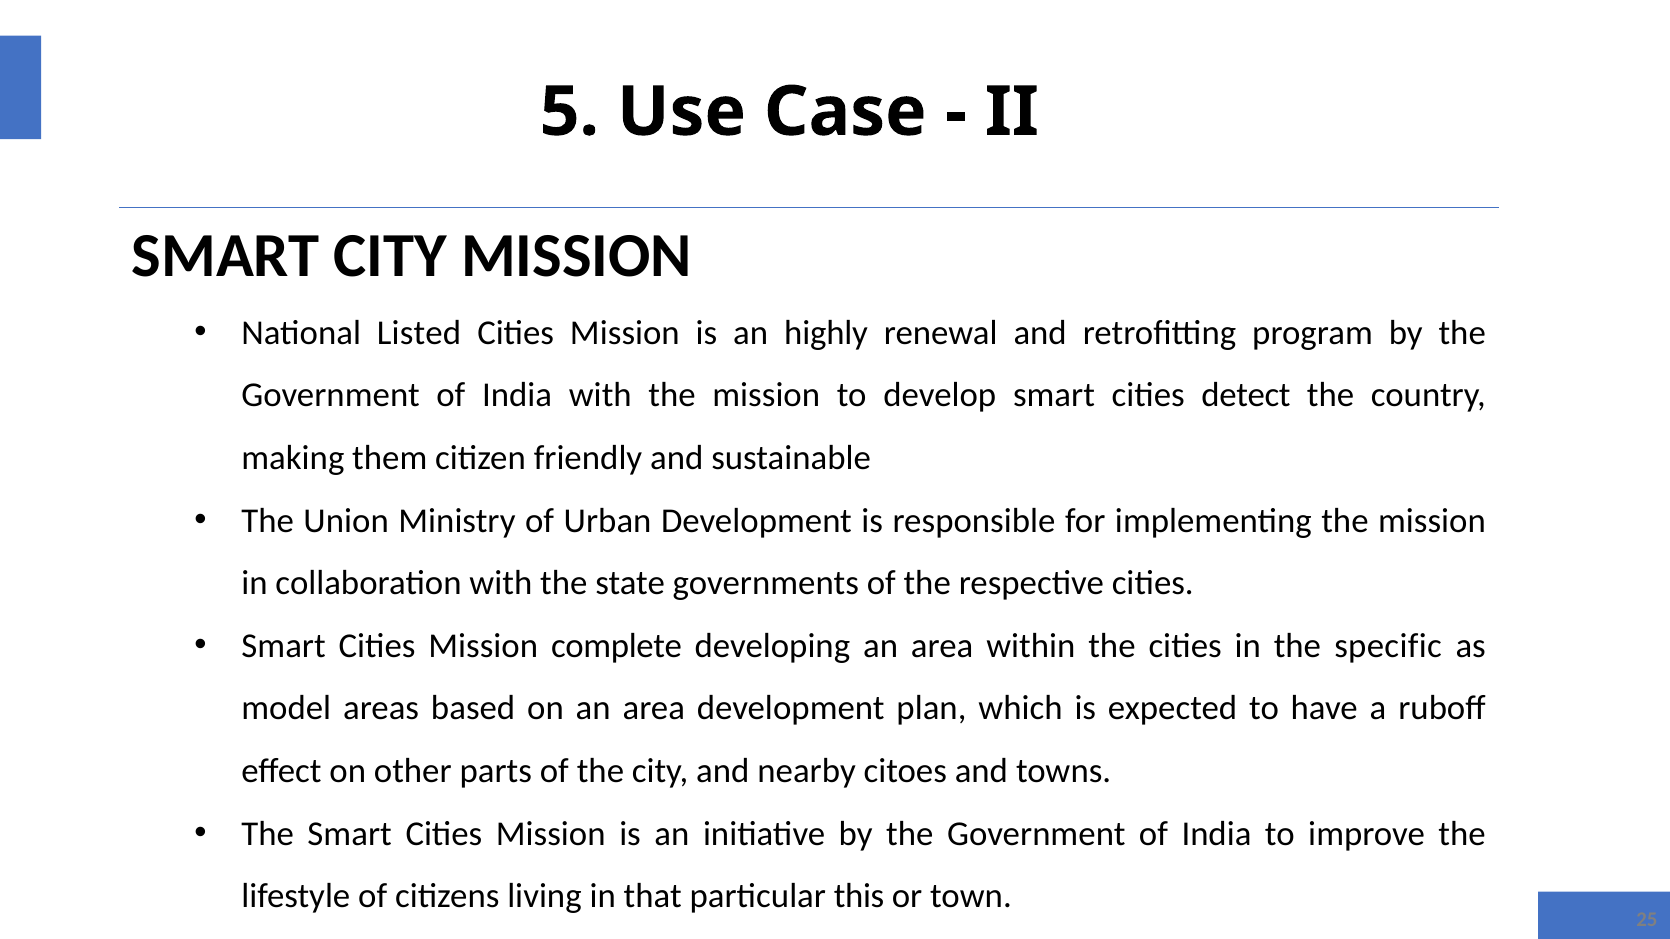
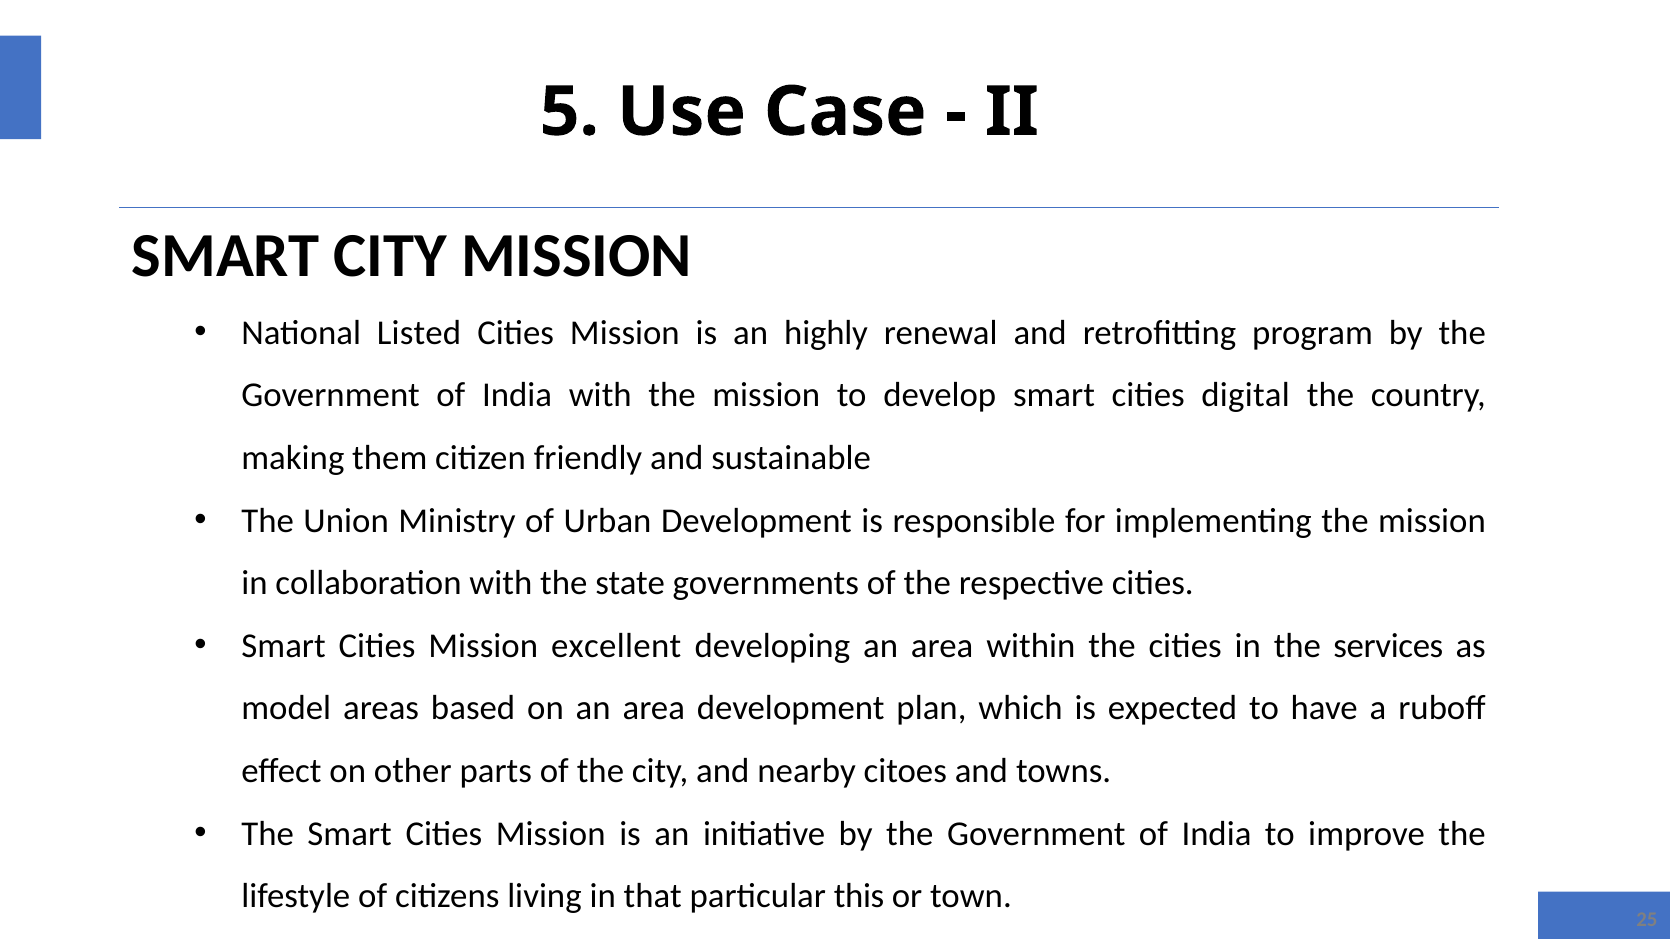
detect: detect -> digital
complete: complete -> excellent
specific: specific -> services
